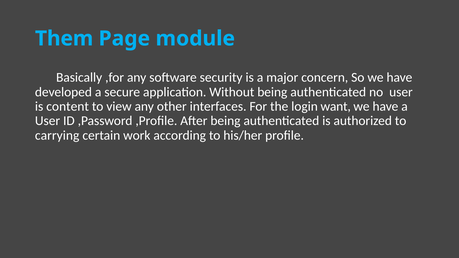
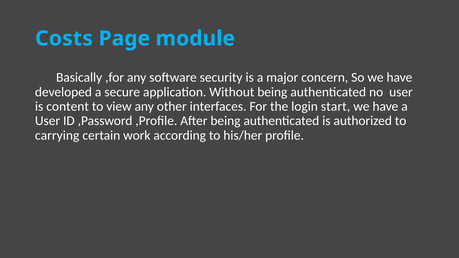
Them: Them -> Costs
want: want -> start
